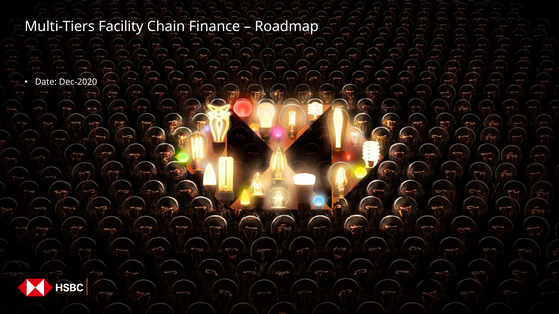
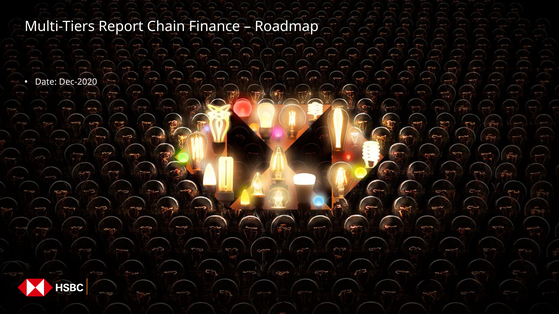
Facility: Facility -> Report
